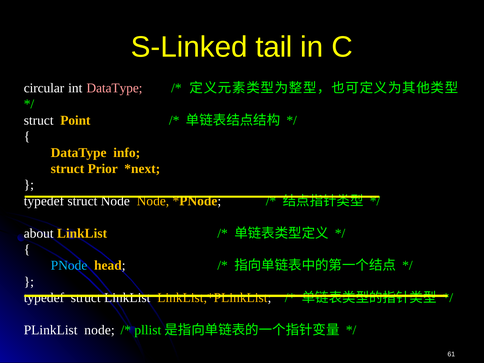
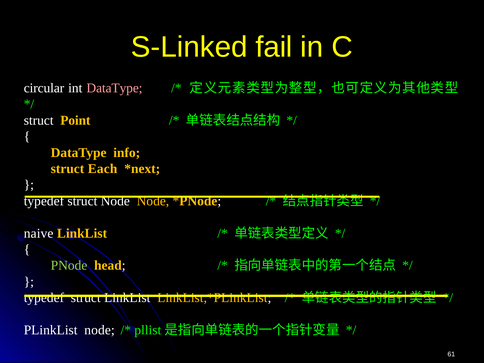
tail: tail -> fail
Prior: Prior -> Each
about: about -> naive
PNode colour: light blue -> light green
